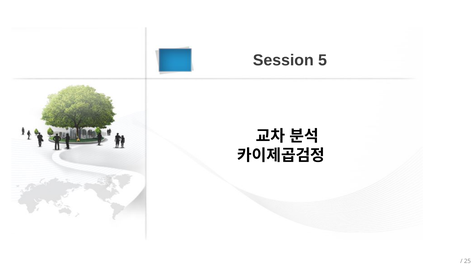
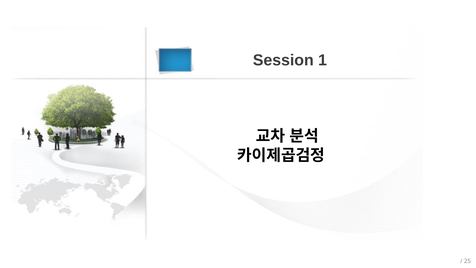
5: 5 -> 1
